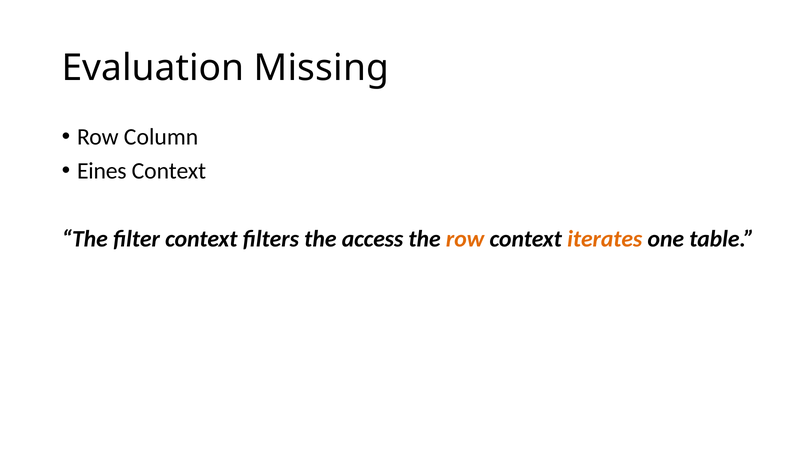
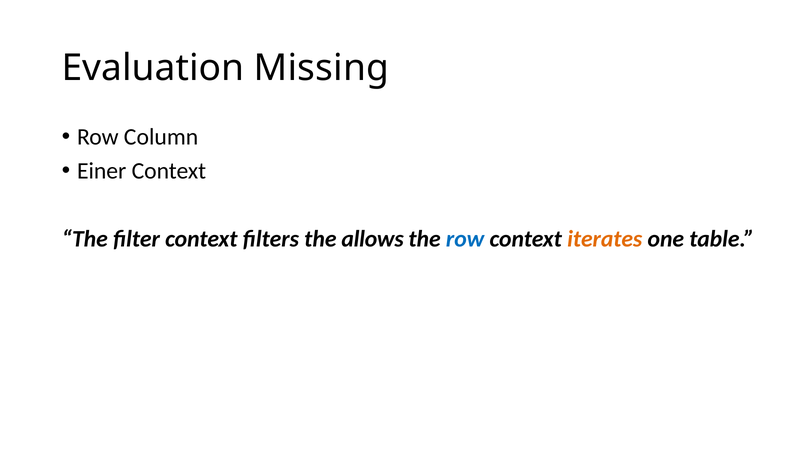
Eines: Eines -> Einer
access: access -> allows
row at (465, 239) colour: orange -> blue
